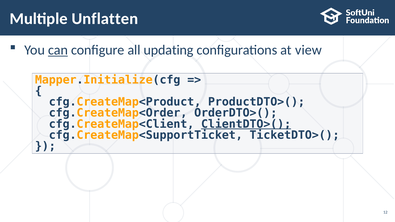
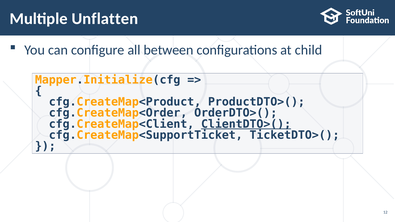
can underline: present -> none
updating: updating -> between
view: view -> child
